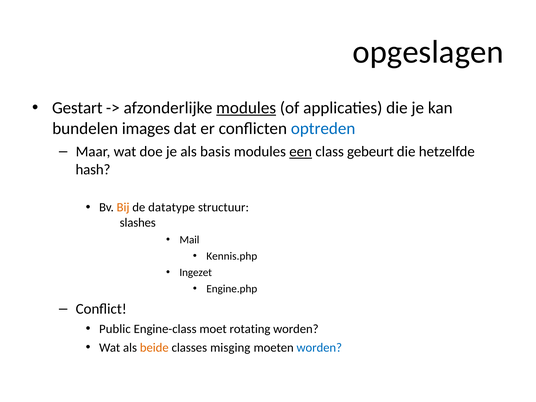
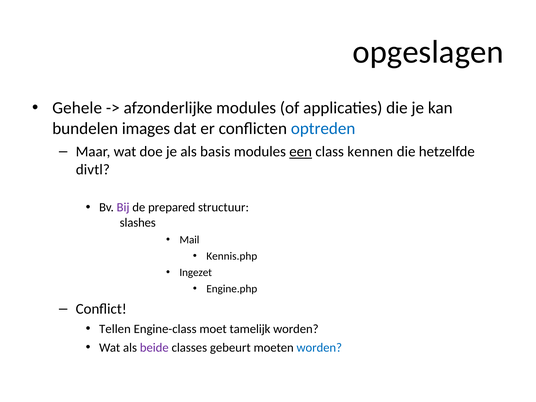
Gestart: Gestart -> Gehele
modules at (246, 108) underline: present -> none
gebeurt: gebeurt -> kennen
hash: hash -> divtl
Bij colour: orange -> purple
datatype: datatype -> prepared
Public: Public -> Tellen
rotating: rotating -> tamelijk
beide colour: orange -> purple
misging: misging -> gebeurt
